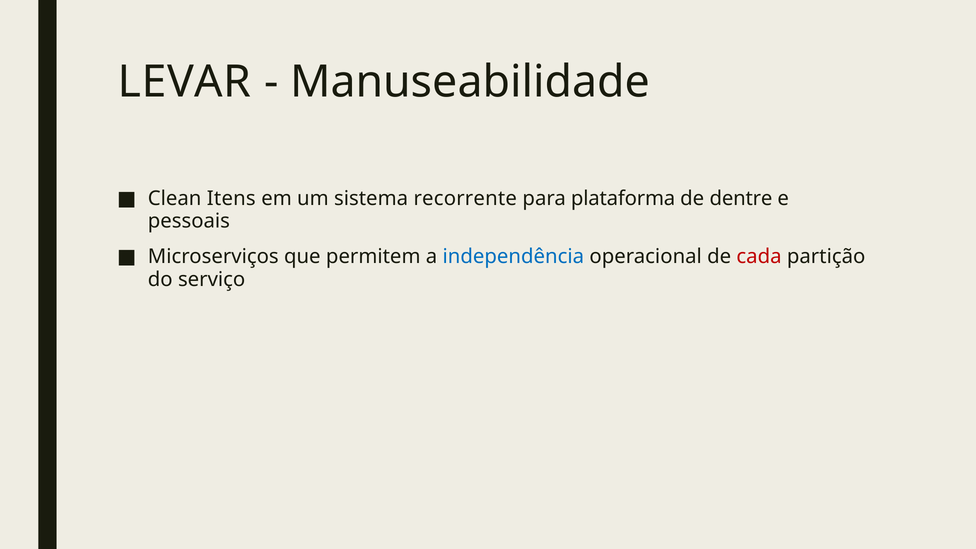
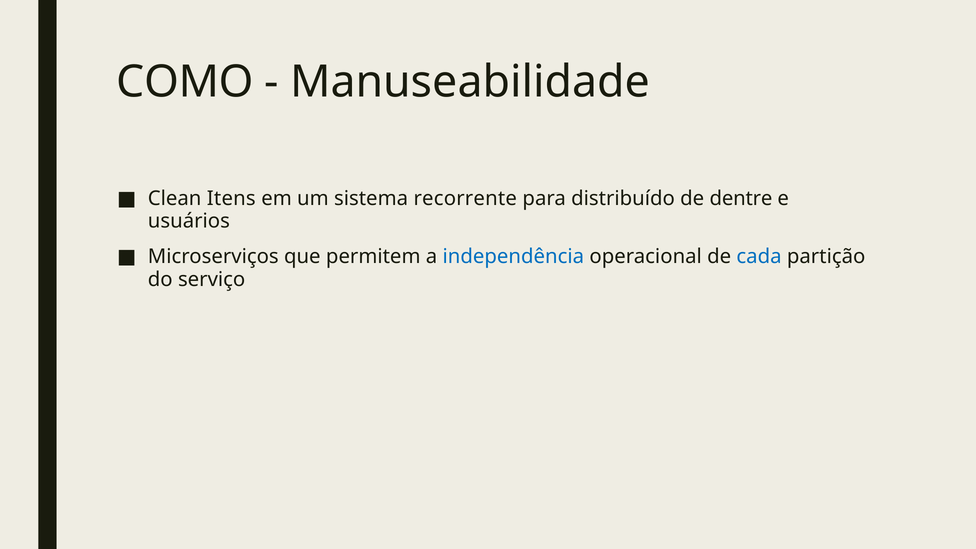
LEVAR: LEVAR -> COMO
plataforma: plataforma -> distribuído
pessoais: pessoais -> usuários
cada colour: red -> blue
